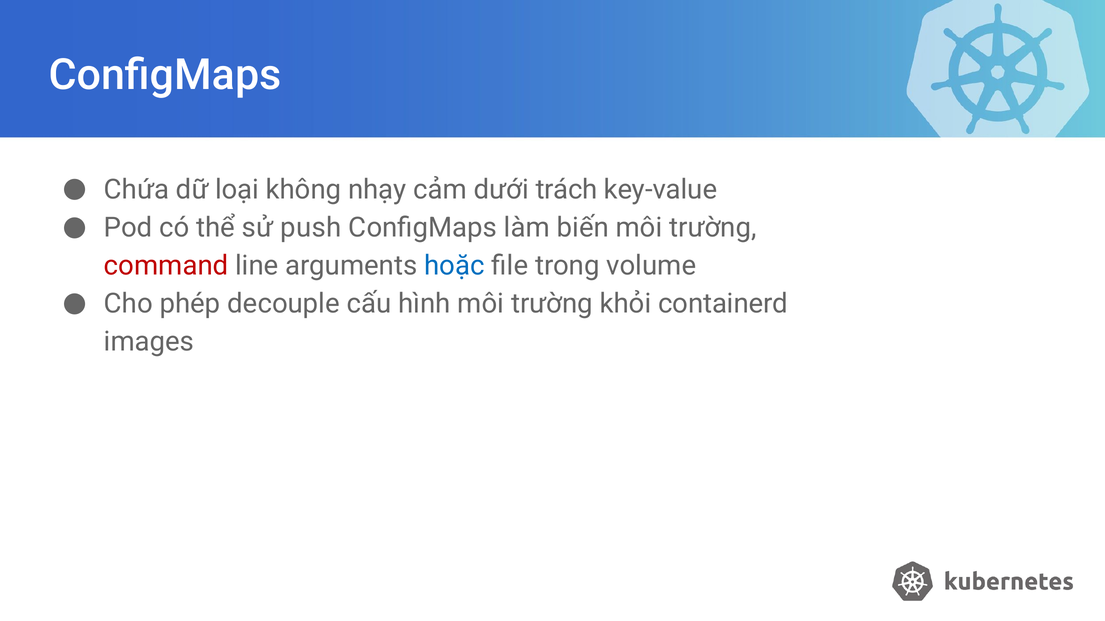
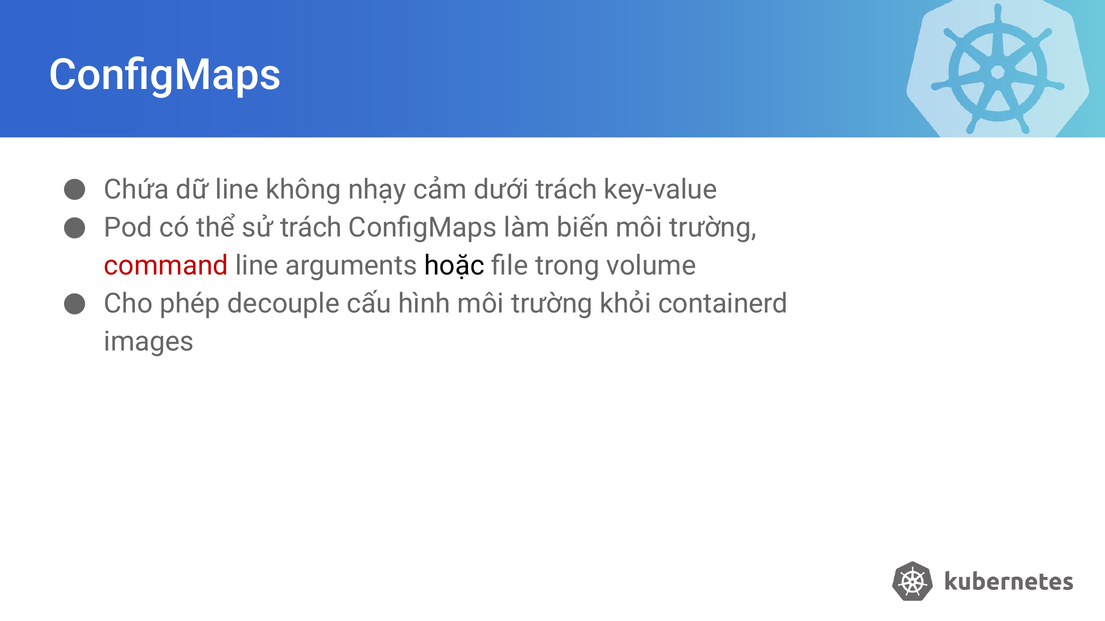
dữ loại: loại -> line
sử push: push -> trách
hoặc colour: blue -> black
